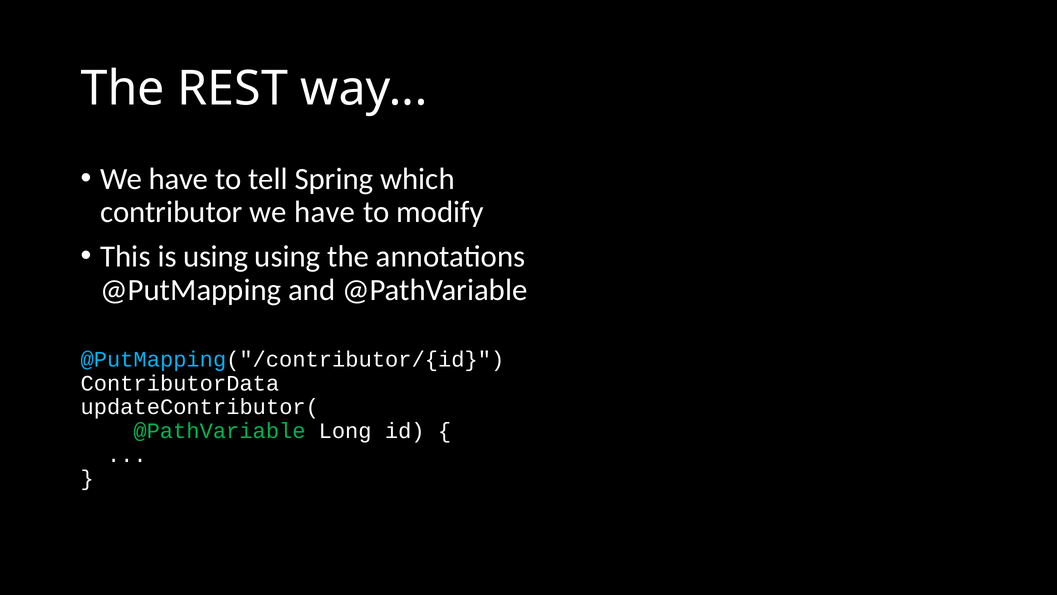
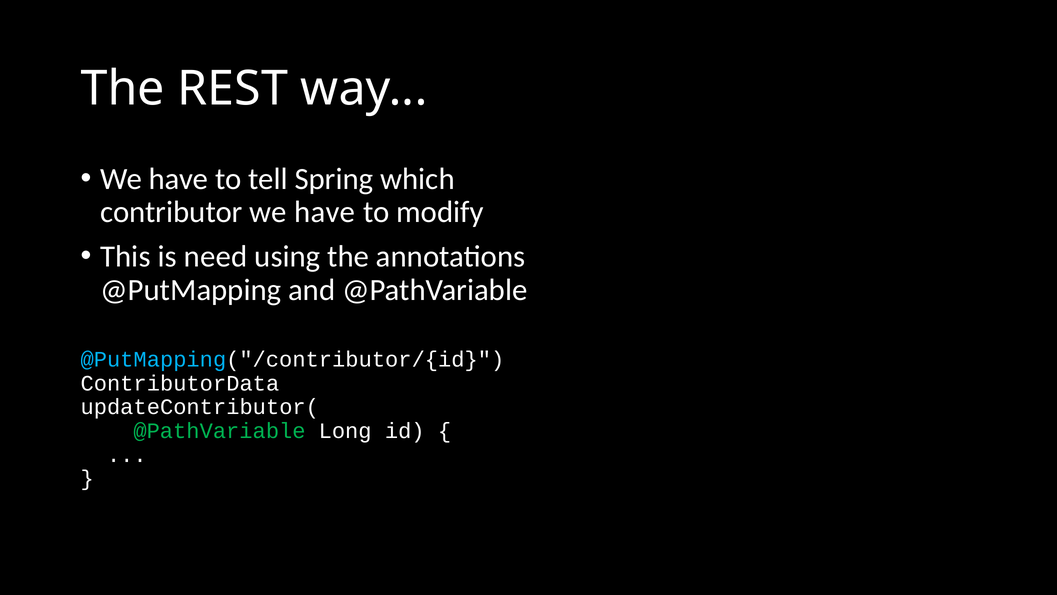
is using: using -> need
